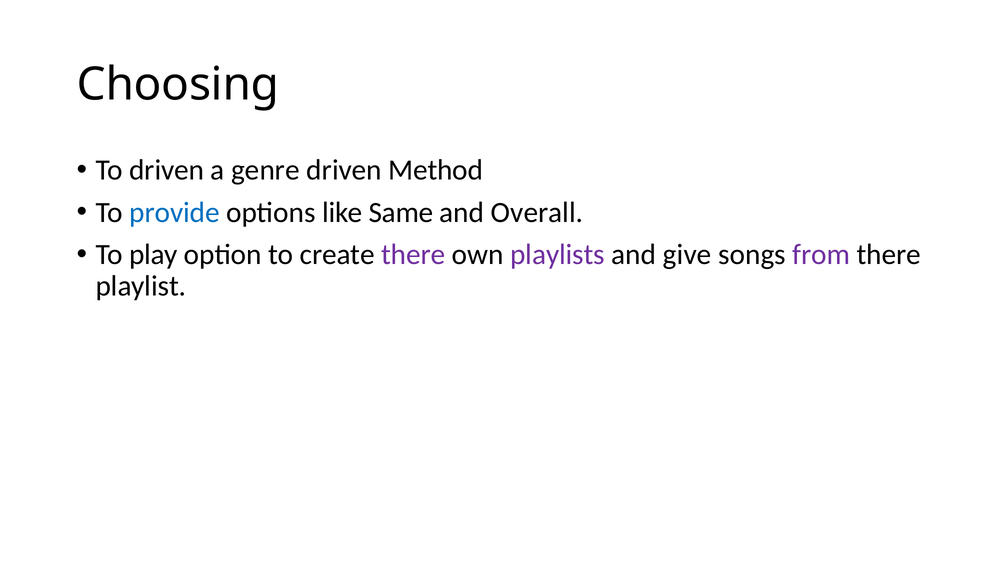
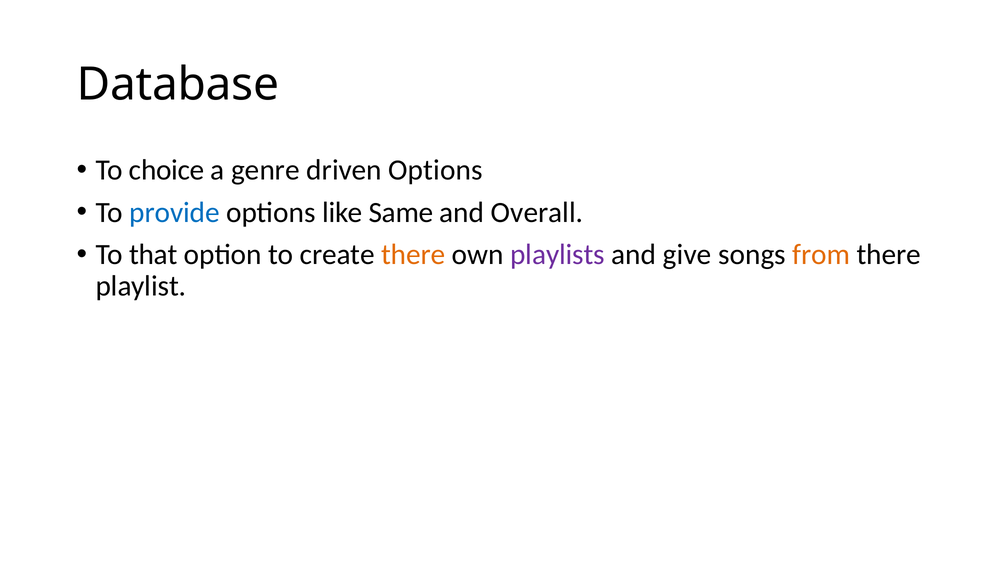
Choosing: Choosing -> Database
To driven: driven -> choice
driven Method: Method -> Options
play: play -> that
there at (413, 254) colour: purple -> orange
from colour: purple -> orange
